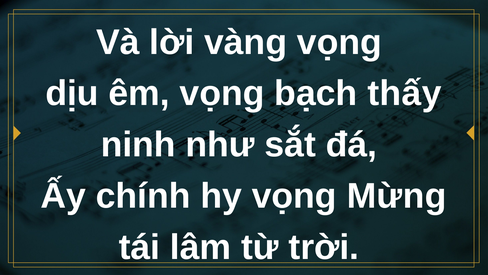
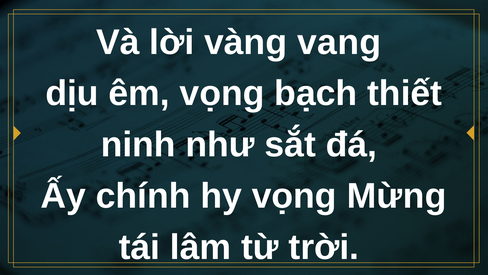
vàng vọng: vọng -> vang
thấy: thấy -> thiết
